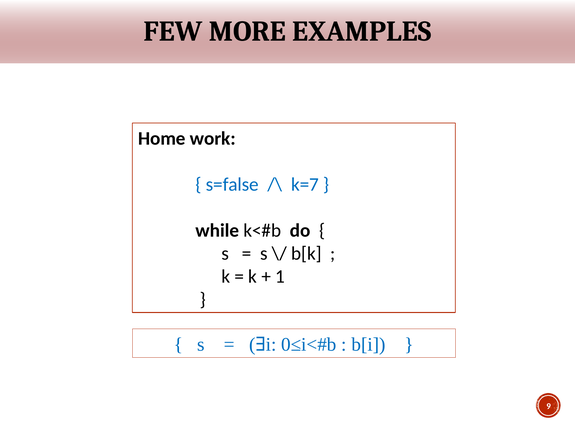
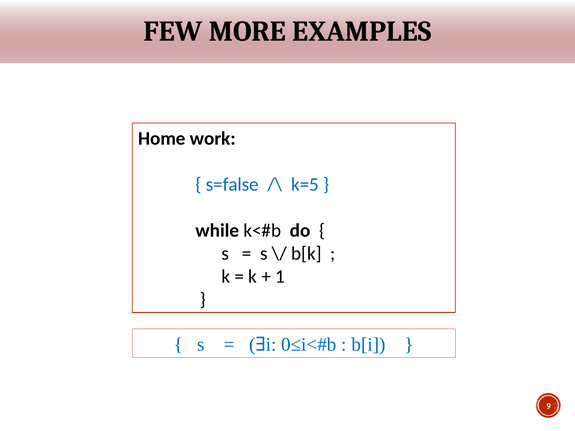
k=7: k=7 -> k=5
